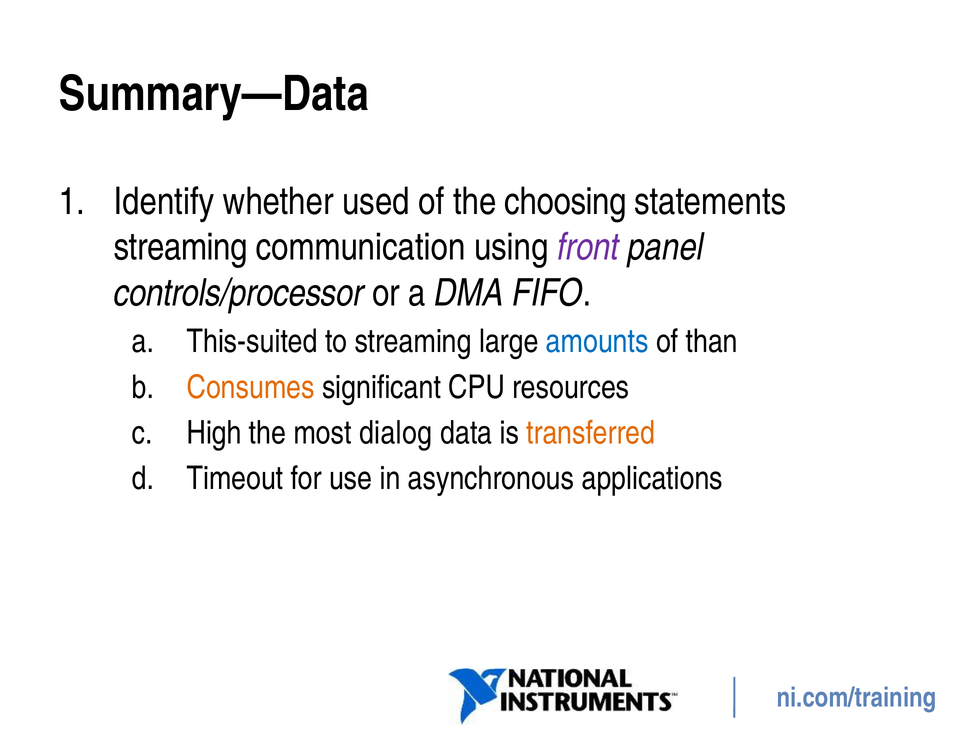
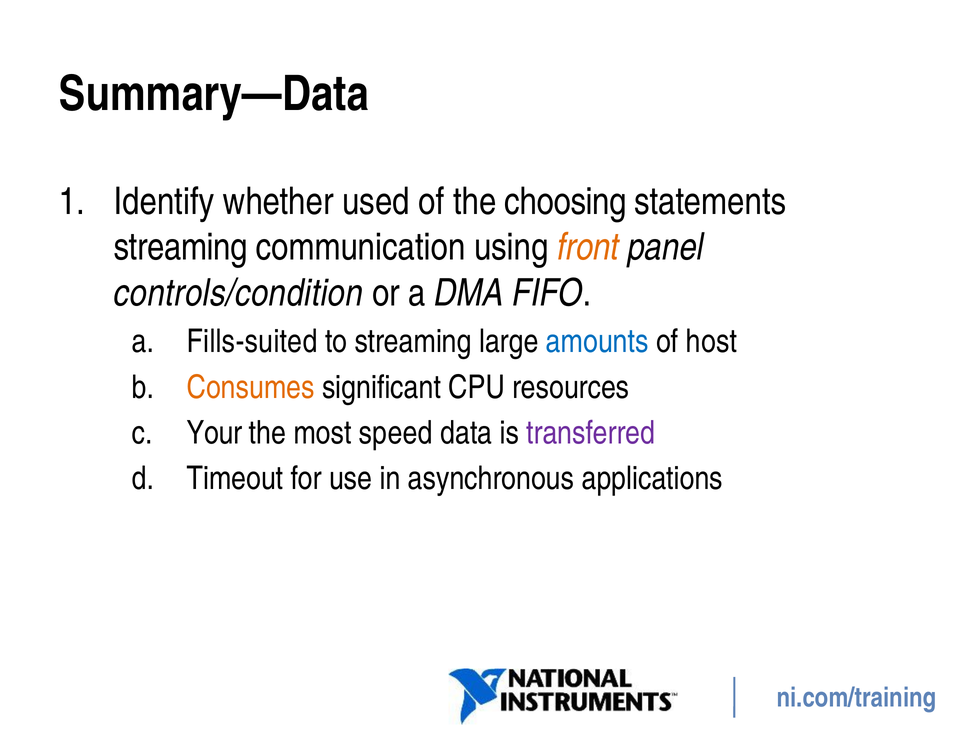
front colour: purple -> orange
controls/processor: controls/processor -> controls/condition
This-suited: This-suited -> Fills-suited
than: than -> host
High: High -> Your
dialog: dialog -> speed
transferred colour: orange -> purple
